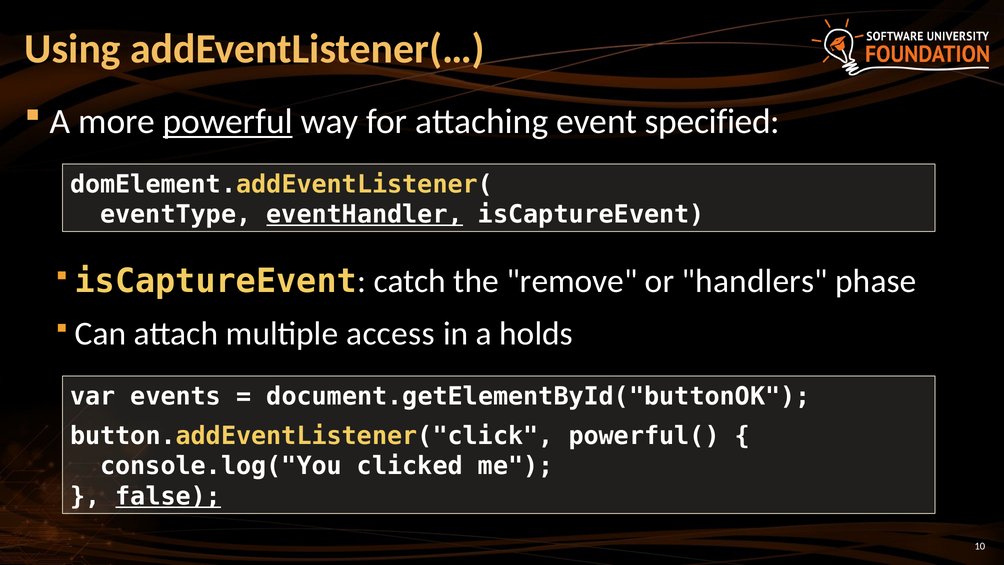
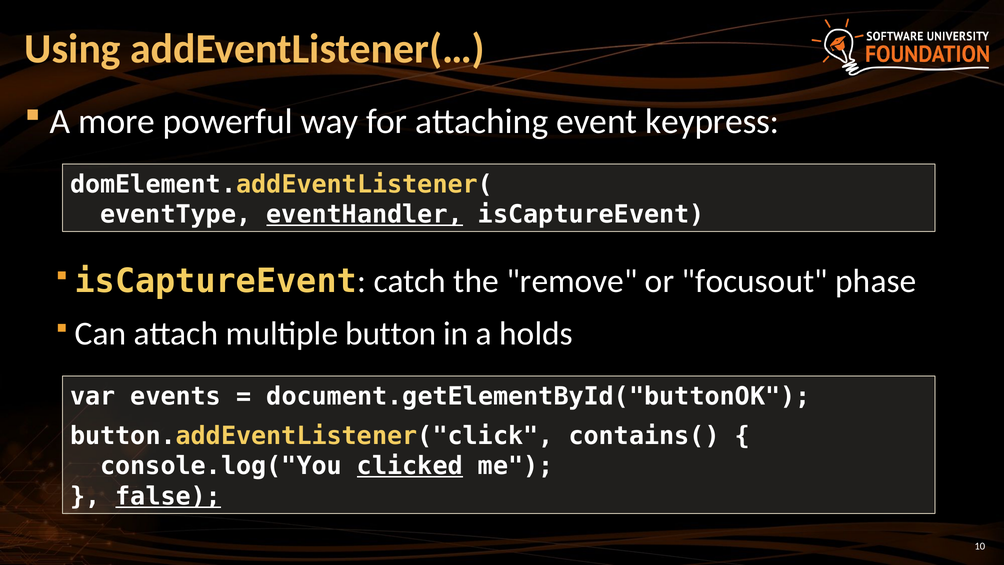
powerful underline: present -> none
specified: specified -> keypress
handlers: handlers -> focusout
access: access -> button
powerful(: powerful( -> contains(
clicked underline: none -> present
